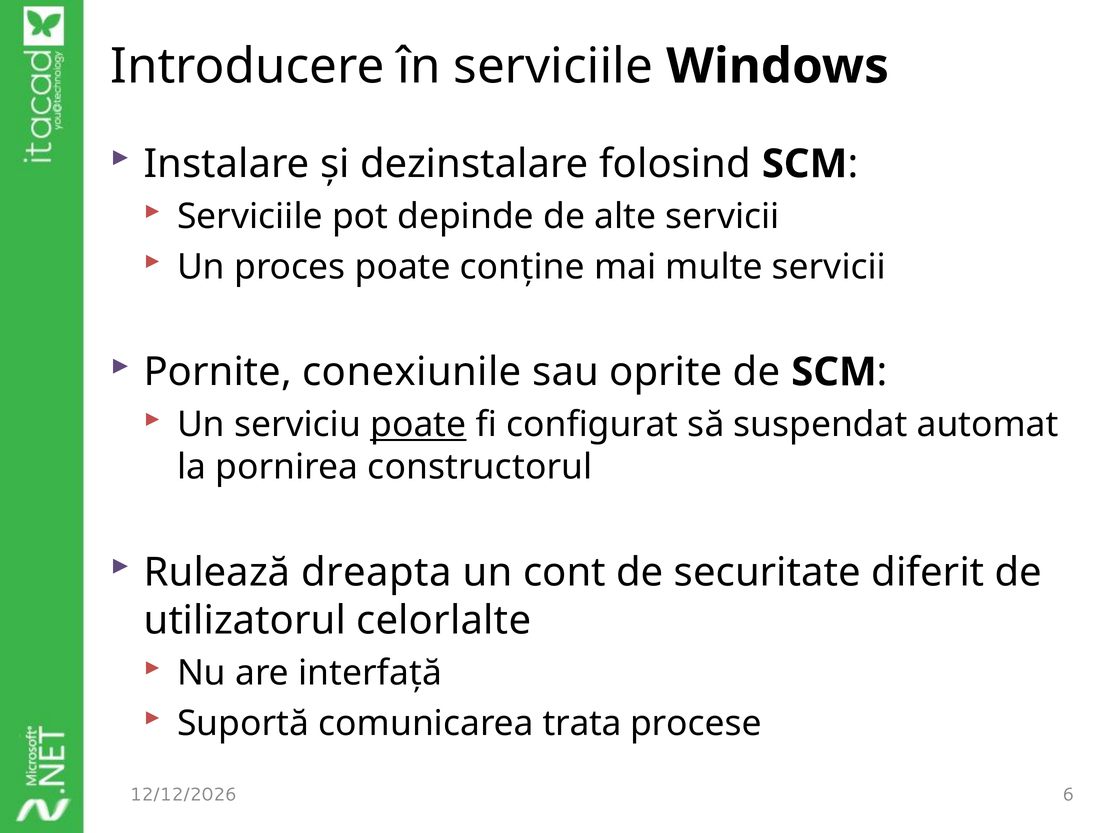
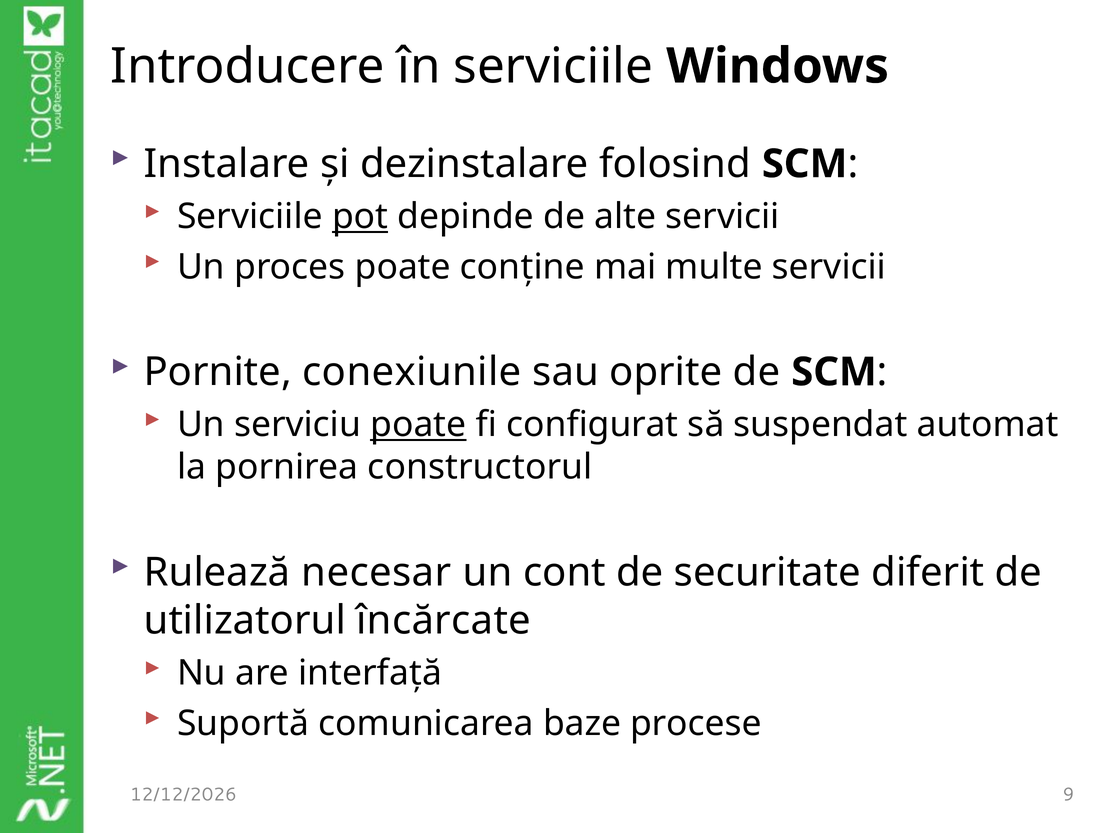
pot underline: none -> present
dreapta: dreapta -> necesar
celorlalte: celorlalte -> încărcate
trata: trata -> baze
6: 6 -> 9
